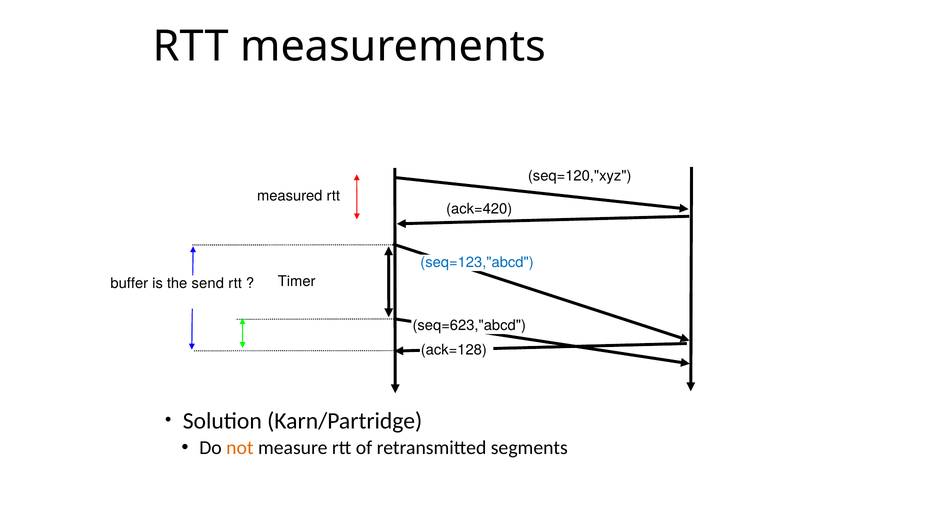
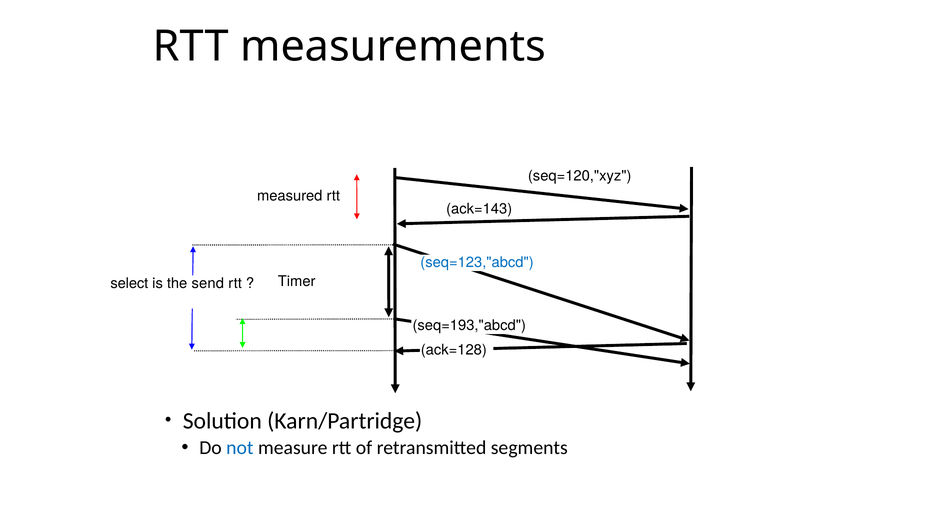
ack=420: ack=420 -> ack=143
buffer: buffer -> select
seq=623,"abcd: seq=623,"abcd -> seq=193,"abcd
not colour: orange -> blue
